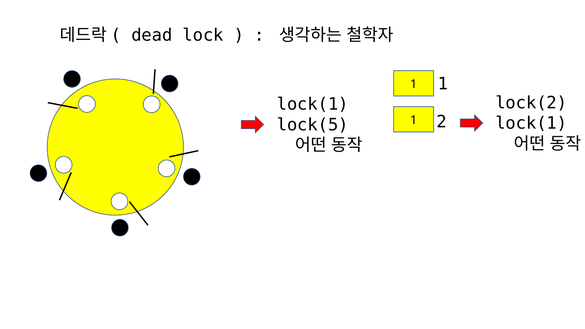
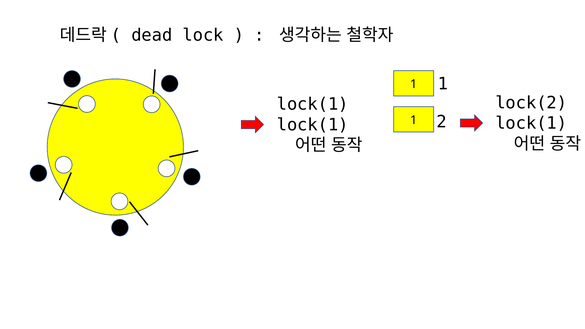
lock(5 at (313, 125): lock(5 -> lock(1
